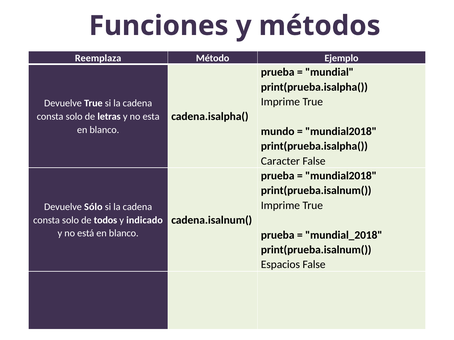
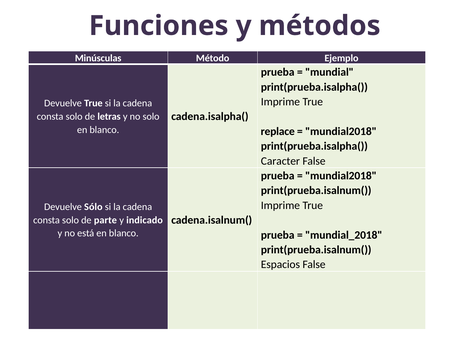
Reemplaza: Reemplaza -> Minúsculas
no esta: esta -> solo
mundo: mundo -> replace
todos: todos -> parte
